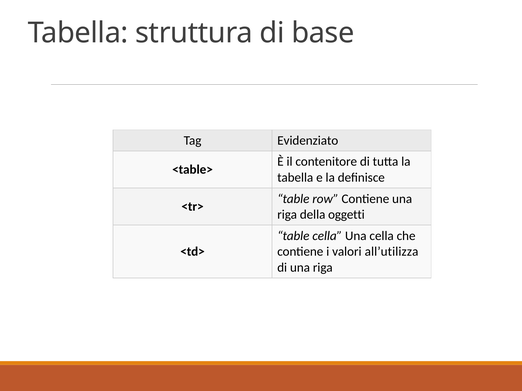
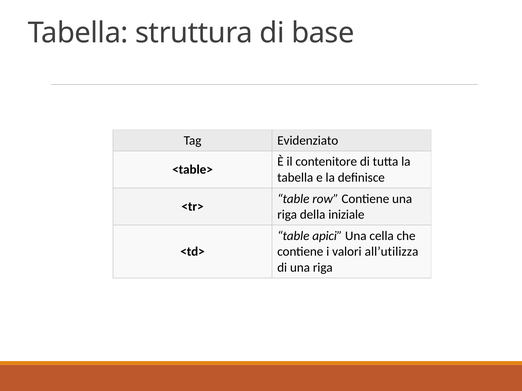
oggetti: oggetti -> iniziale
table cella: cella -> apici
